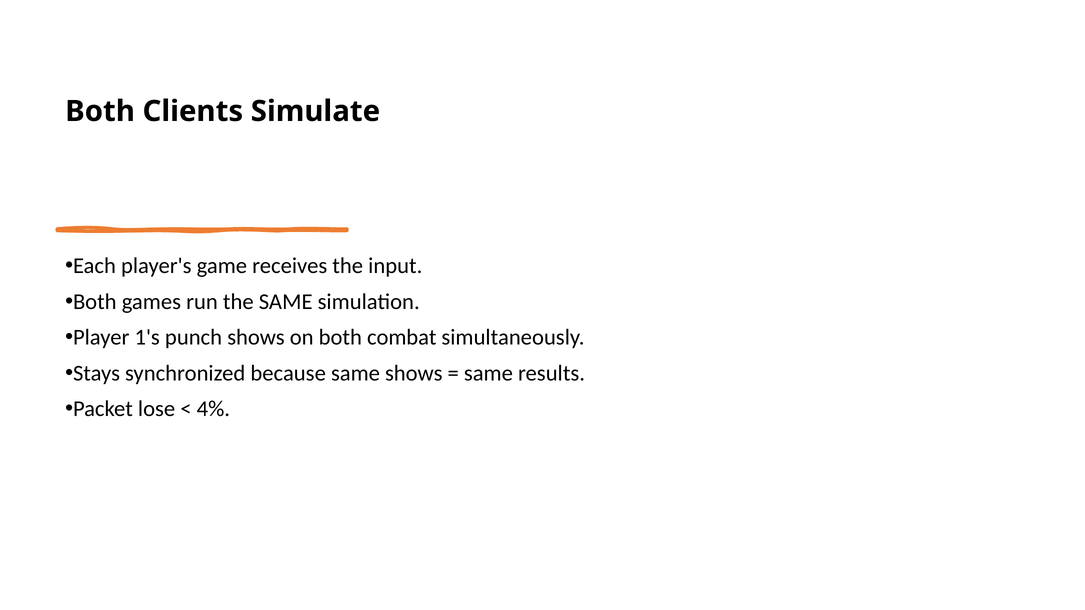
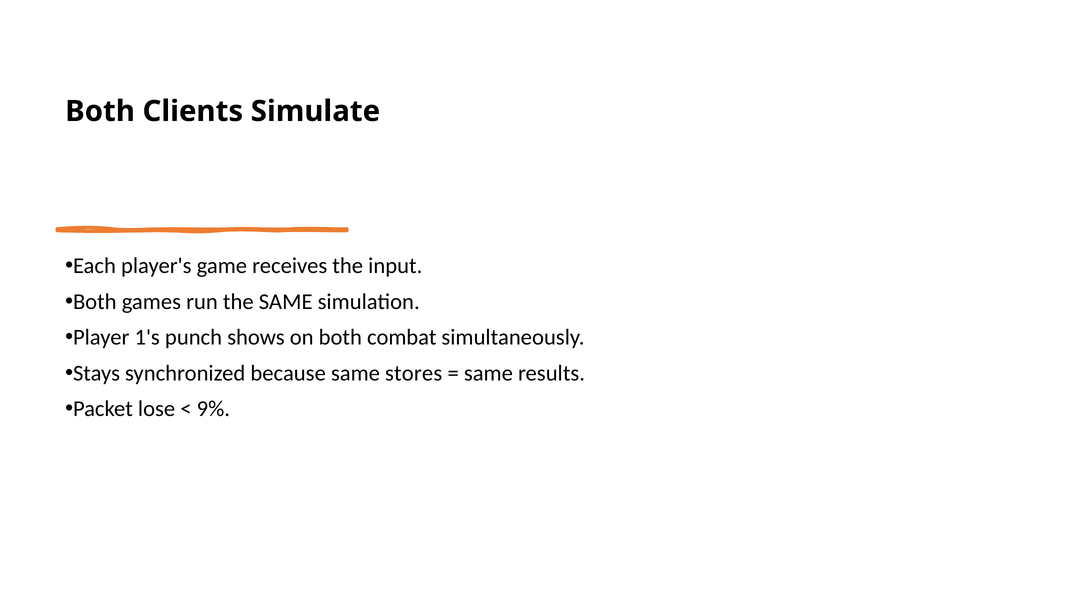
same shows: shows -> stores
4%: 4% -> 9%
